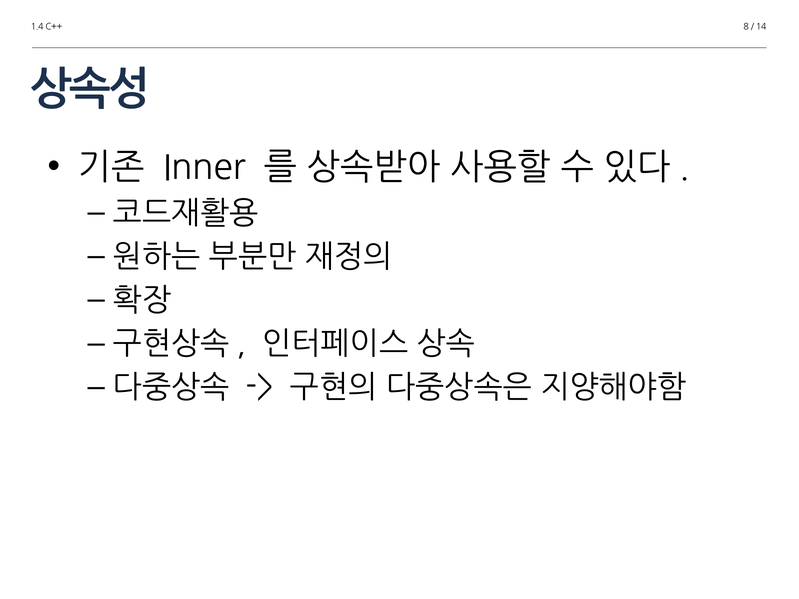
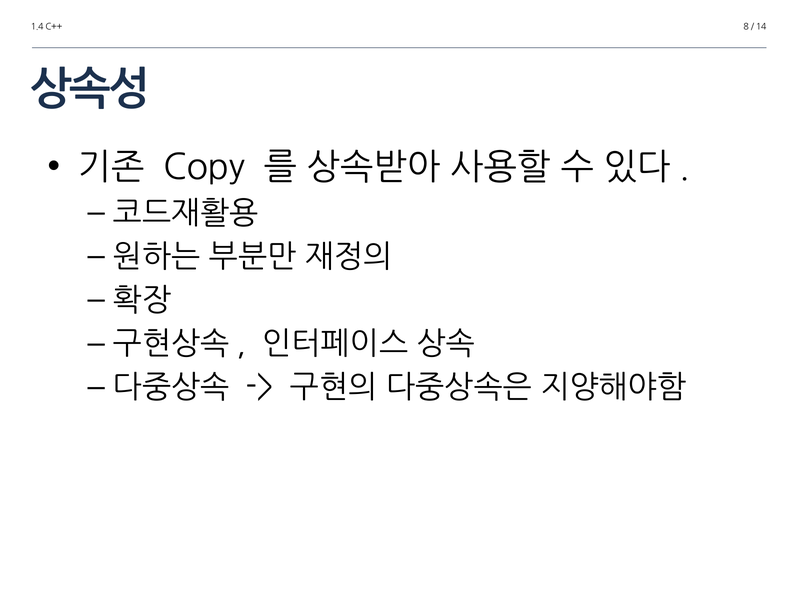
Inner: Inner -> Copy
